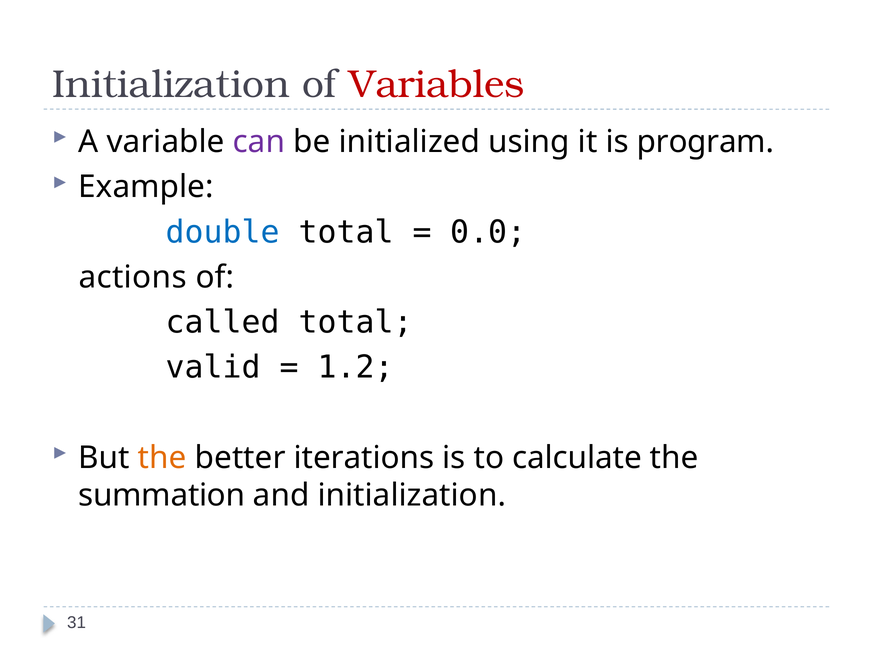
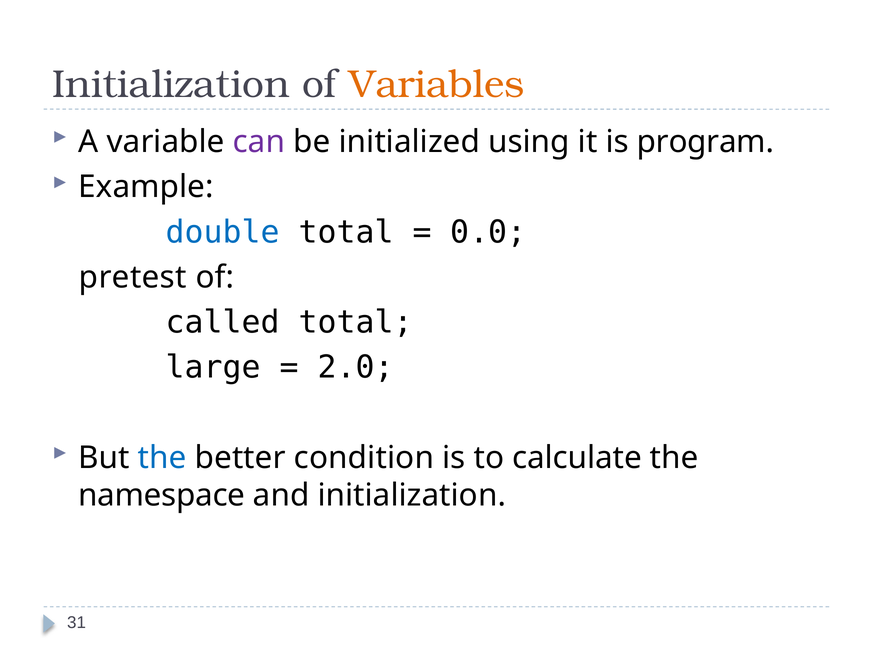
Variables colour: red -> orange
actions: actions -> pretest
valid: valid -> large
1.2: 1.2 -> 2.0
the at (162, 457) colour: orange -> blue
iterations: iterations -> condition
summation: summation -> namespace
